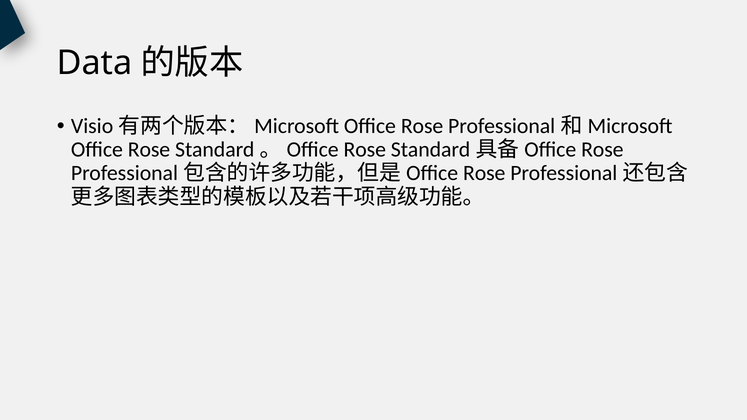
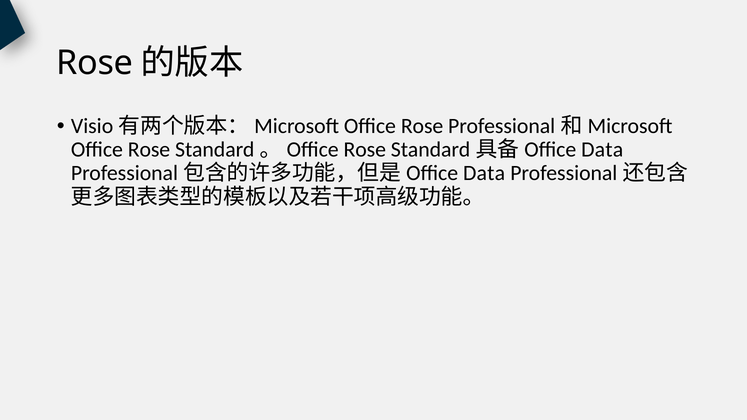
Data at (95, 63): Data -> Rose
Rose at (602, 150): Rose -> Data
Rose at (484, 173): Rose -> Data
